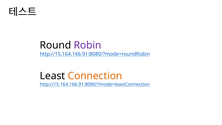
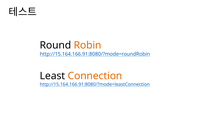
Robin colour: purple -> orange
